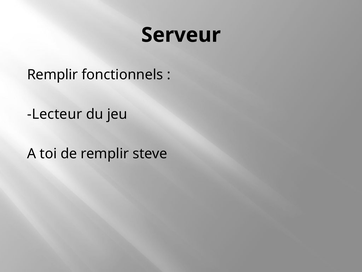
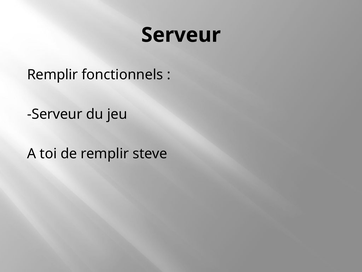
Lecteur at (55, 114): Lecteur -> Serveur
